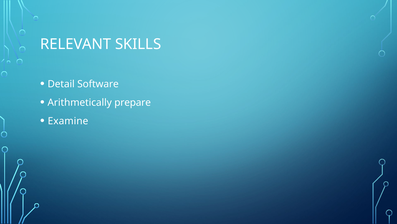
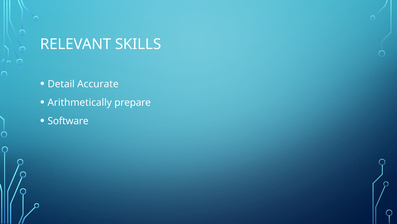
Software: Software -> Accurate
Examine: Examine -> Software
